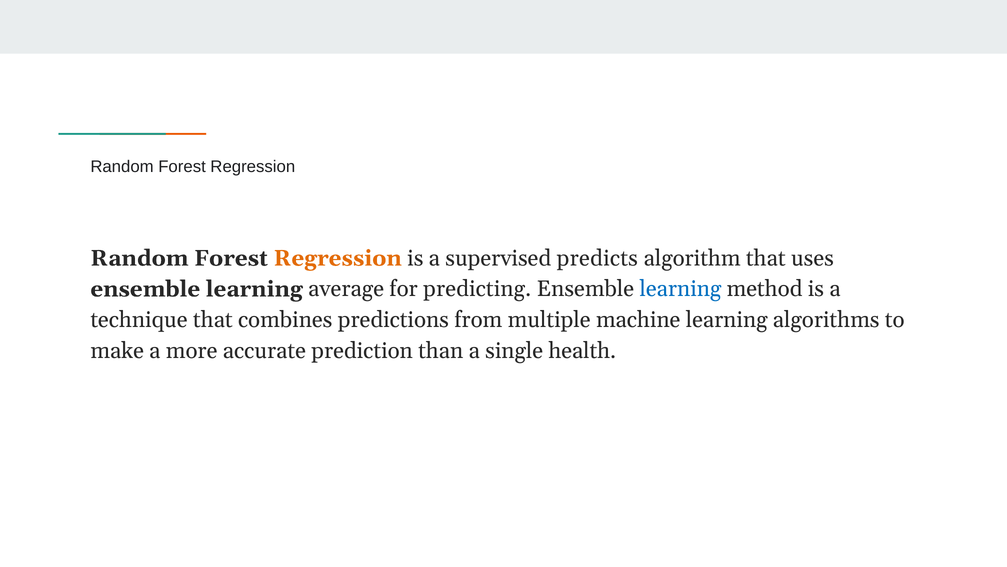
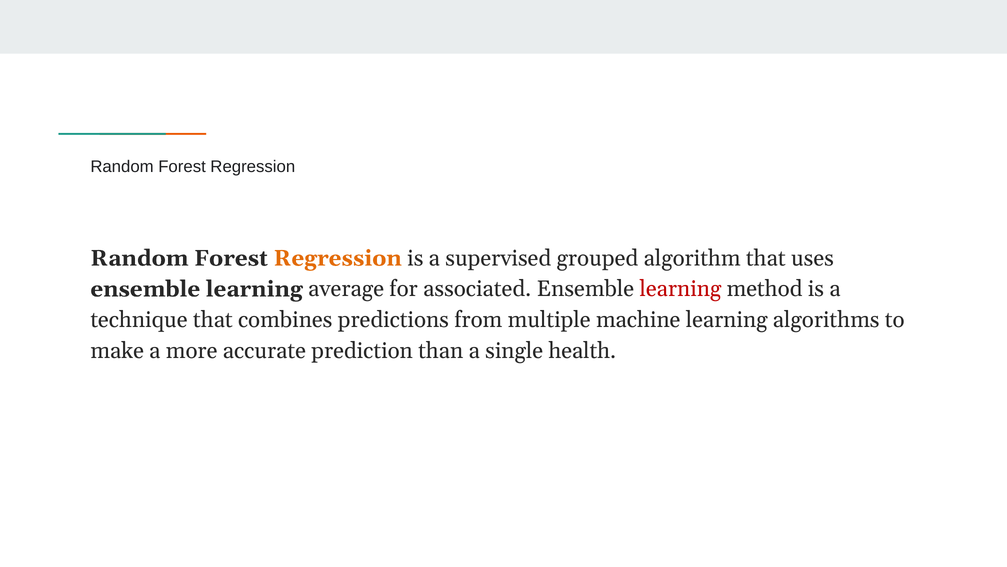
predicts: predicts -> grouped
predicting: predicting -> associated
learning at (680, 289) colour: blue -> red
